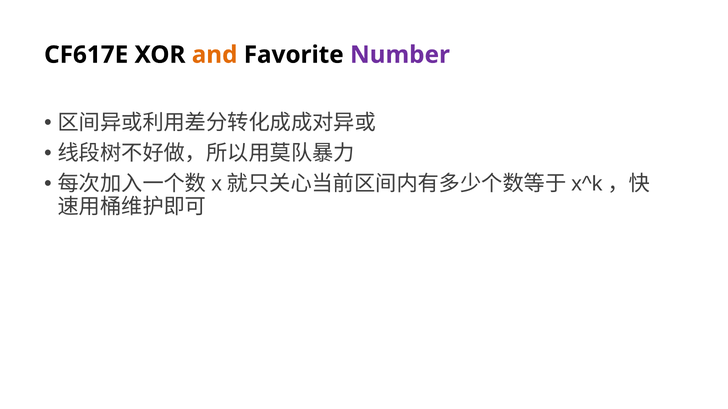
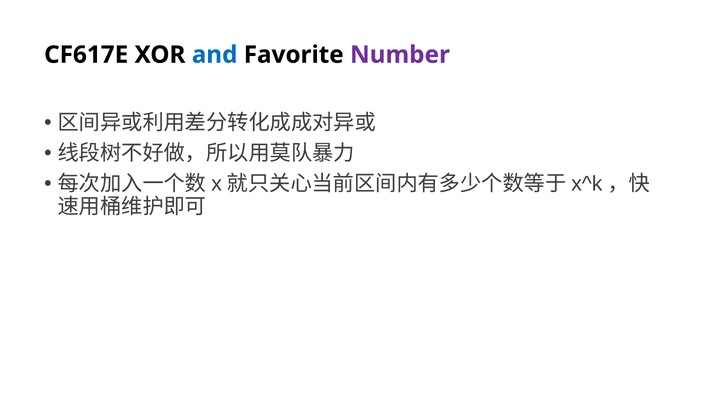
and colour: orange -> blue
